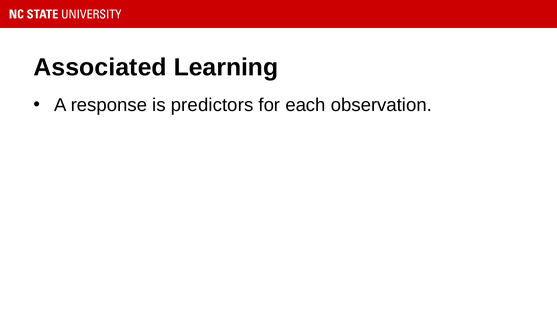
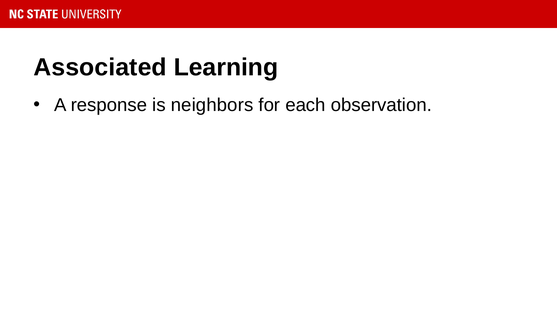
predictors: predictors -> neighbors
